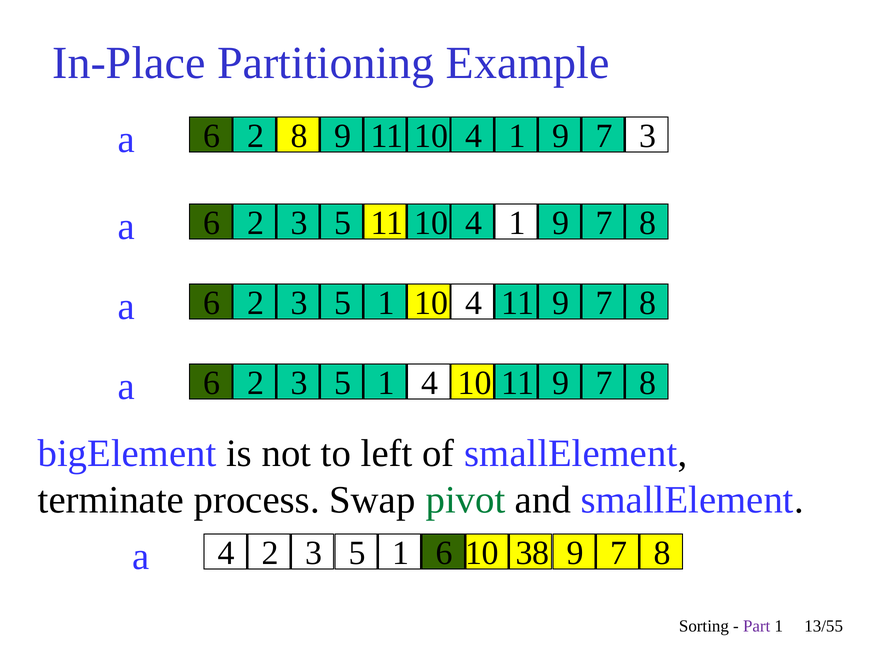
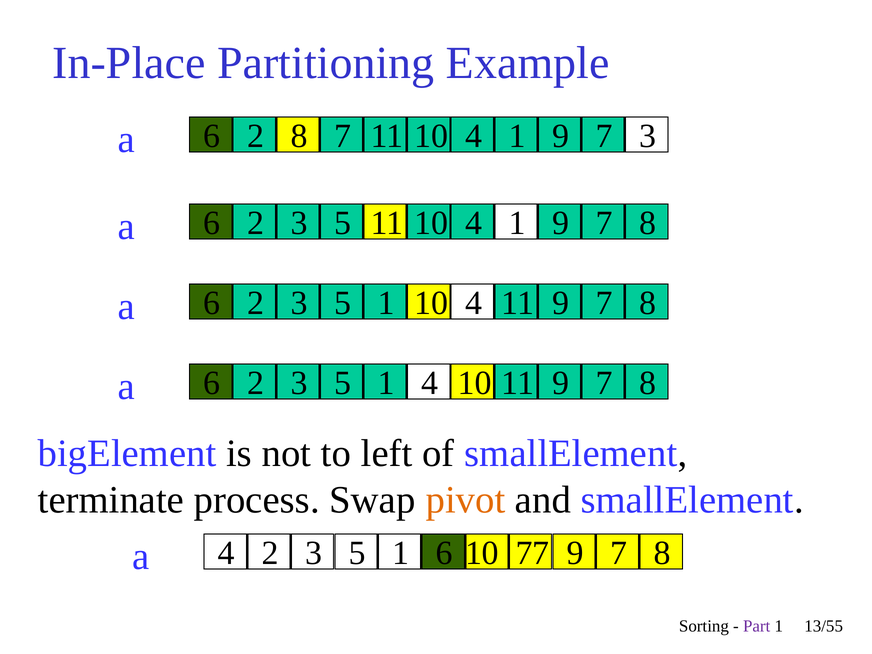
9 at (343, 136): 9 -> 7
pivot colour: green -> orange
38: 38 -> 77
